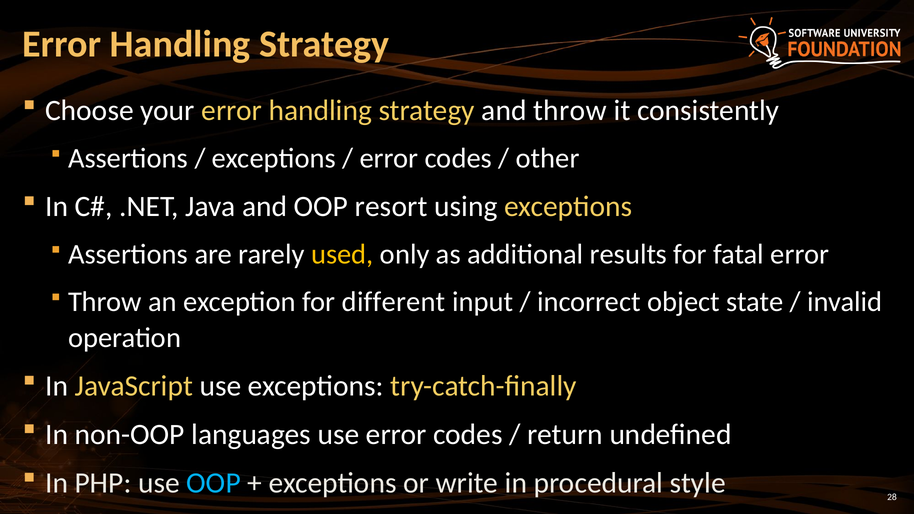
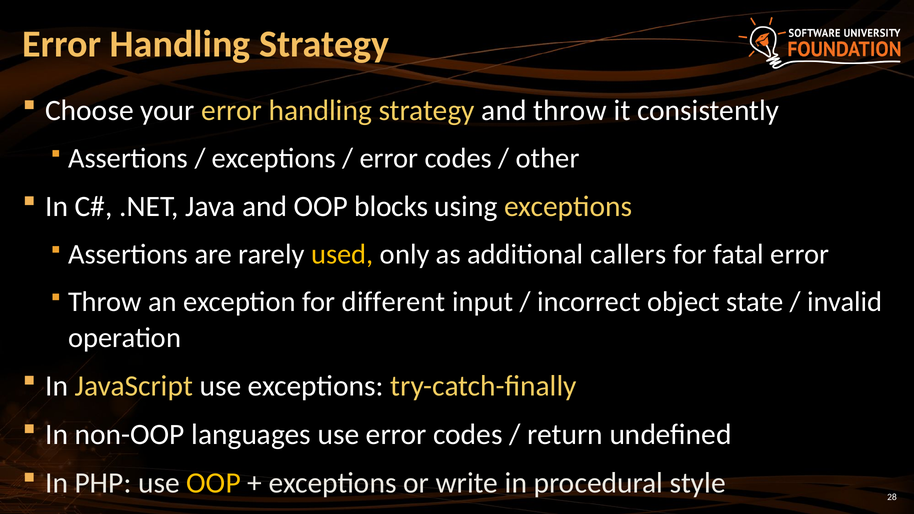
resort: resort -> blocks
results: results -> callers
OOP at (214, 483) colour: light blue -> yellow
